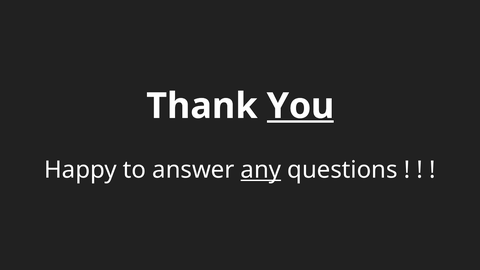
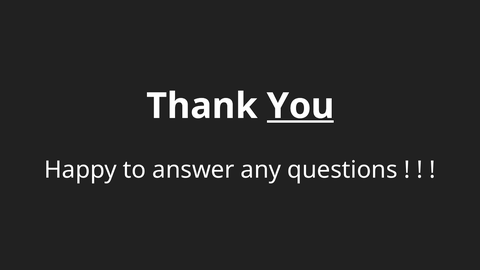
any underline: present -> none
